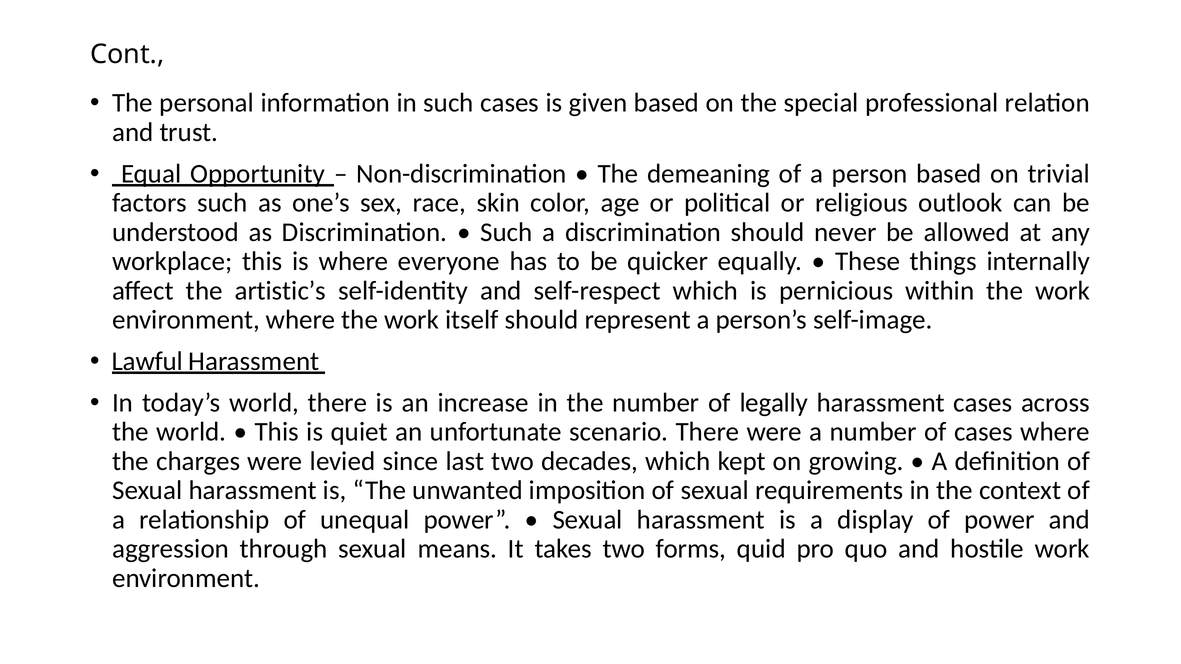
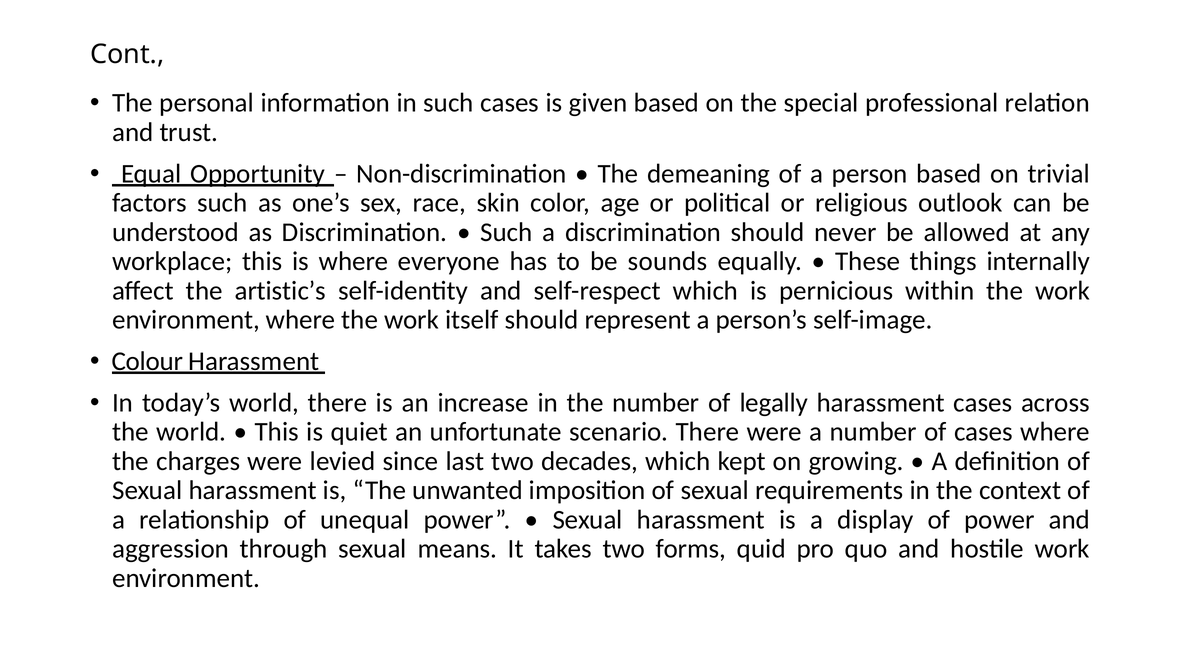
quicker: quicker -> sounds
Lawful: Lawful -> Colour
